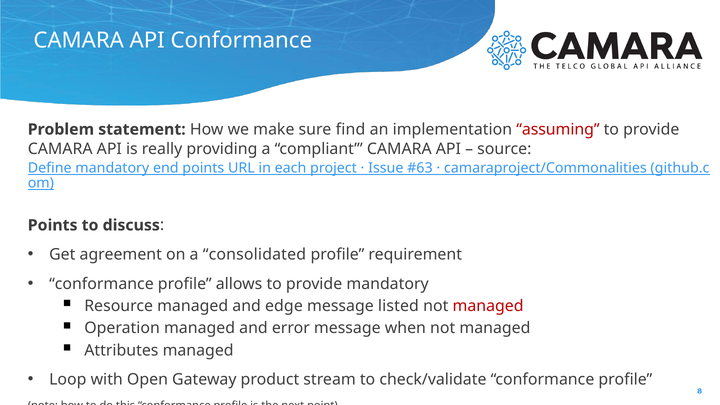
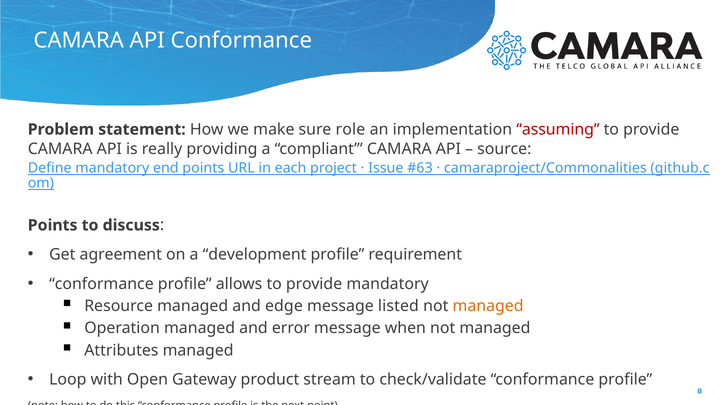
find: find -> role
consolidated: consolidated -> development
managed at (488, 306) colour: red -> orange
